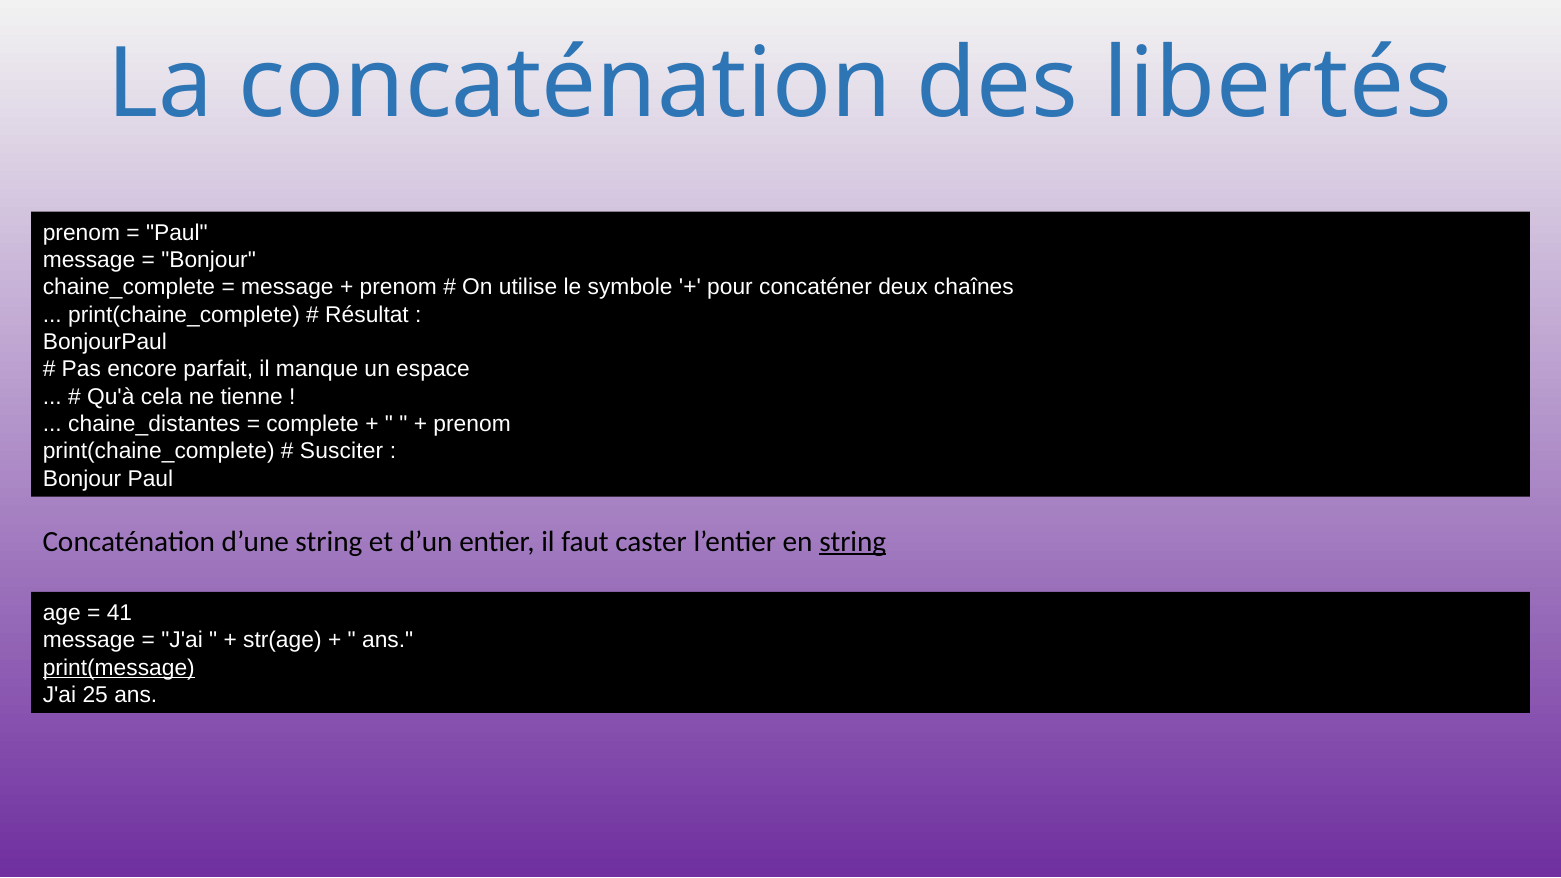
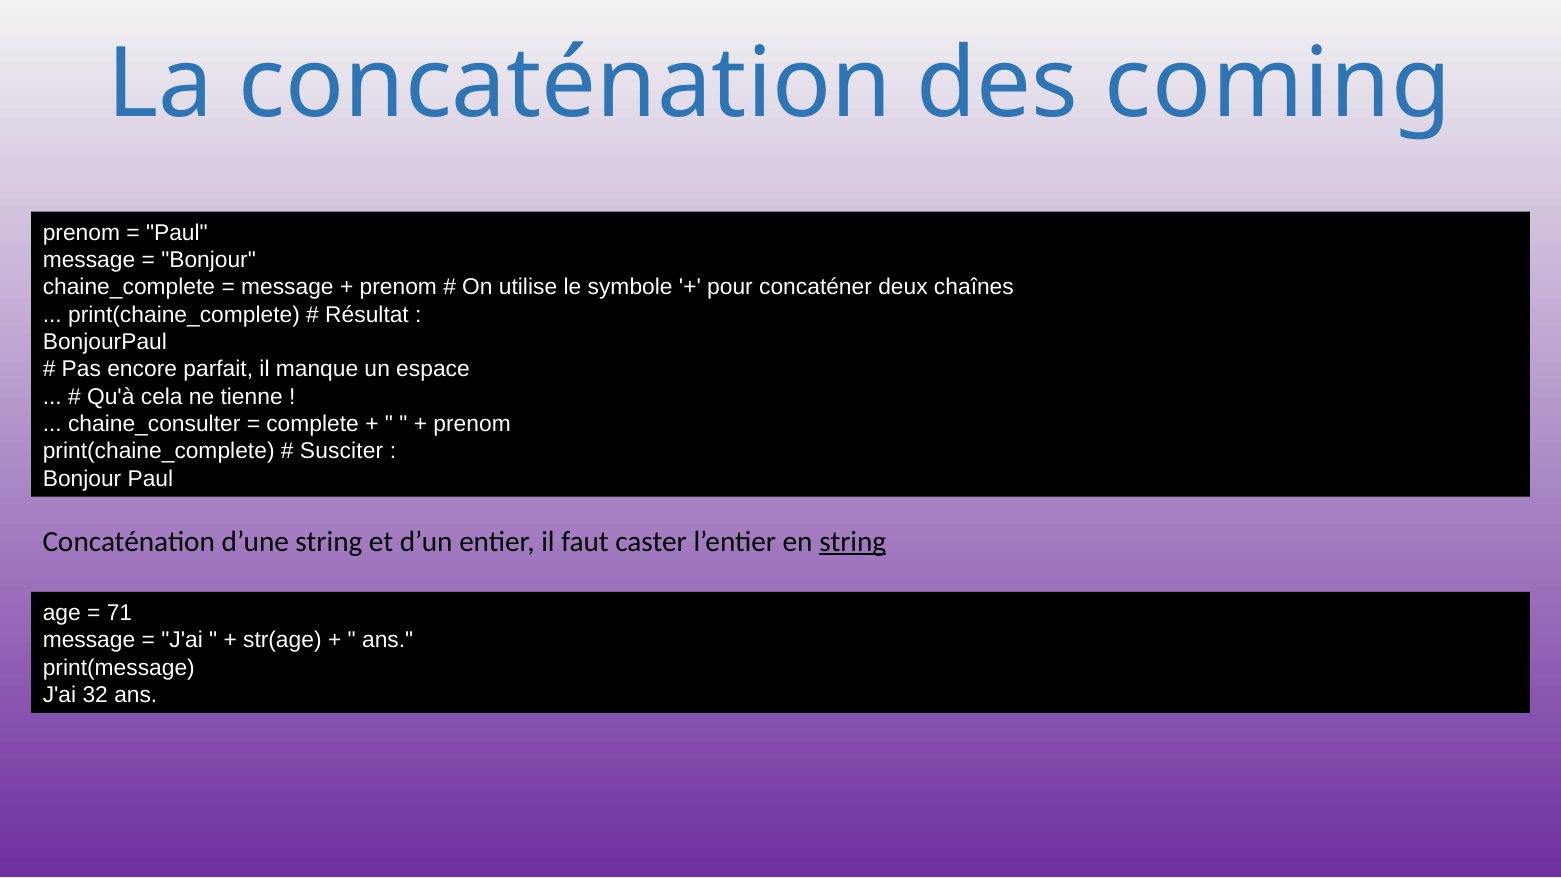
libertés: libertés -> coming
chaine_distantes: chaine_distantes -> chaine_consulter
41: 41 -> 71
print(message underline: present -> none
25: 25 -> 32
